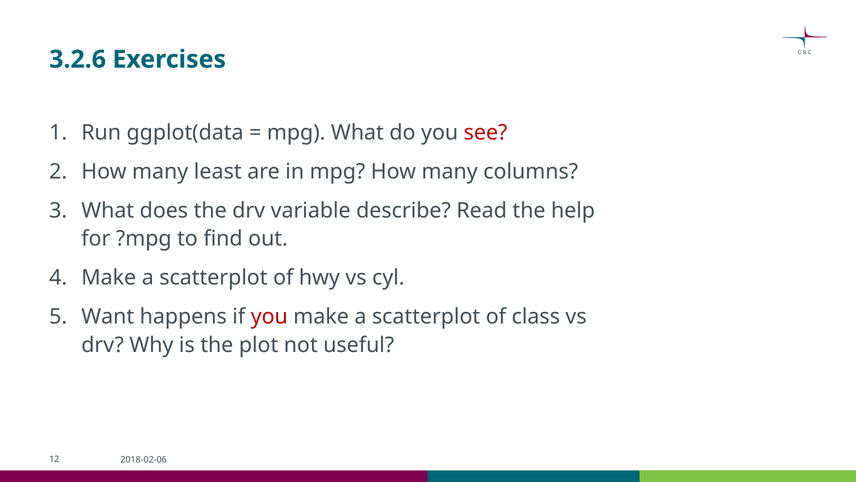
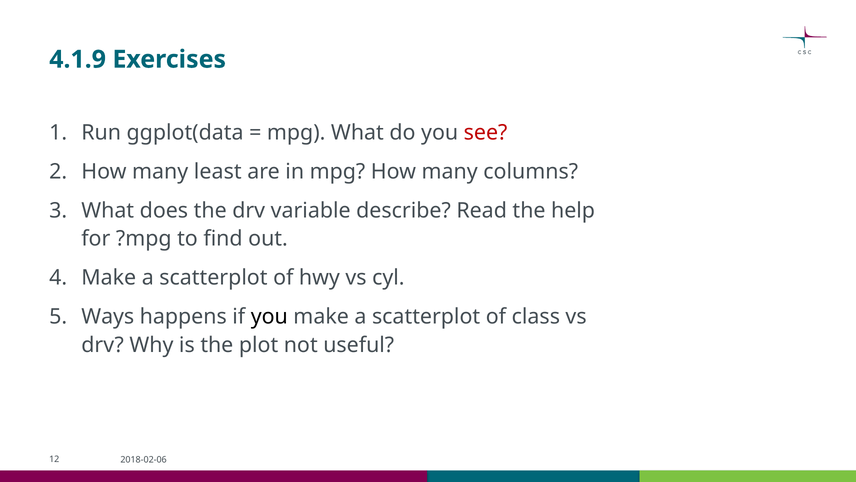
3.2.6: 3.2.6 -> 4.1.9
Want: Want -> Ways
you at (269, 316) colour: red -> black
